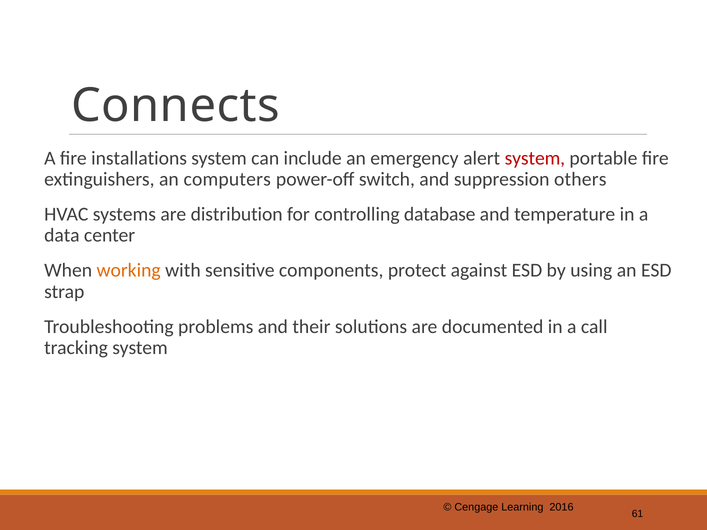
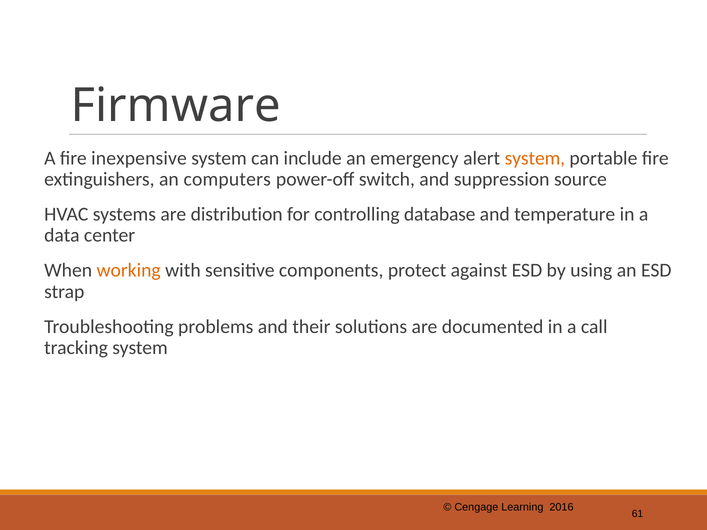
Connects: Connects -> Firmware
installations: installations -> inexpensive
system at (535, 158) colour: red -> orange
others: others -> source
